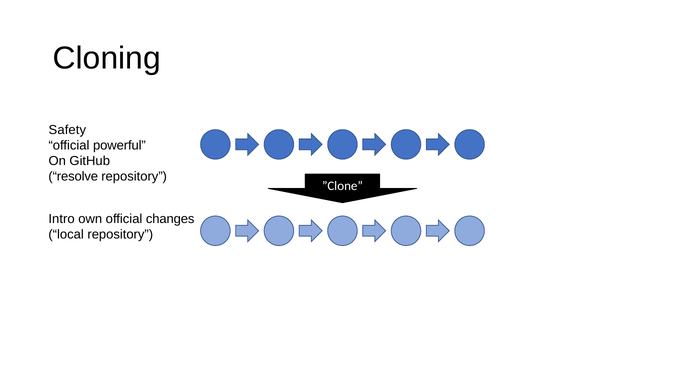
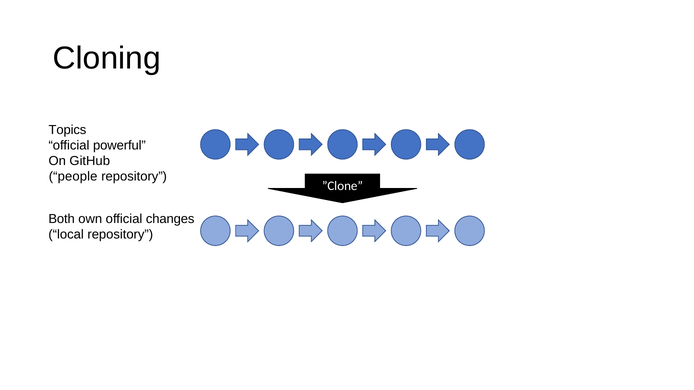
Safety: Safety -> Topics
resolve: resolve -> people
Intro: Intro -> Both
